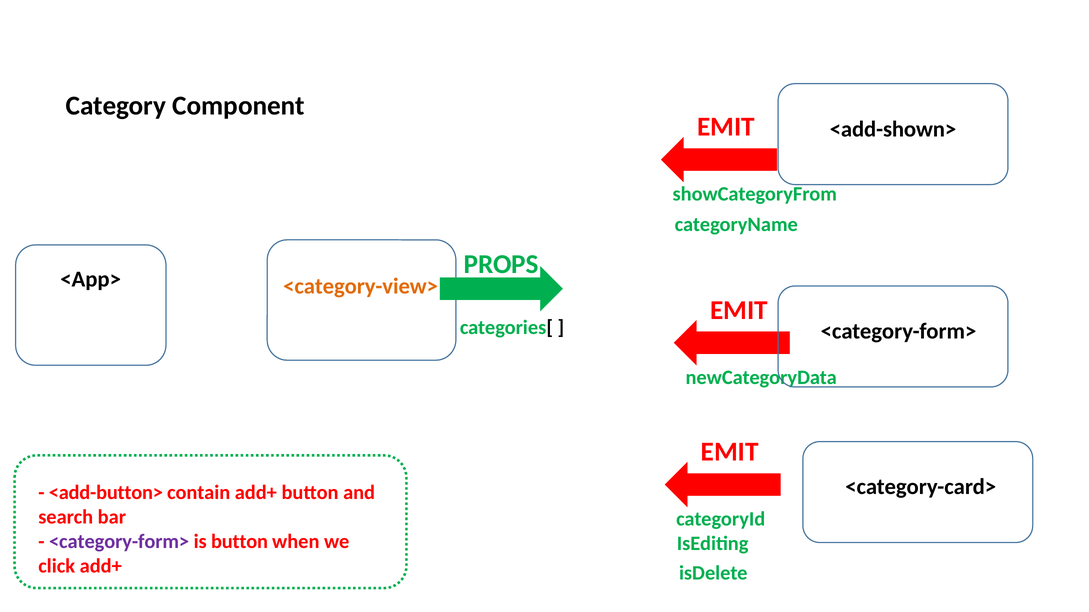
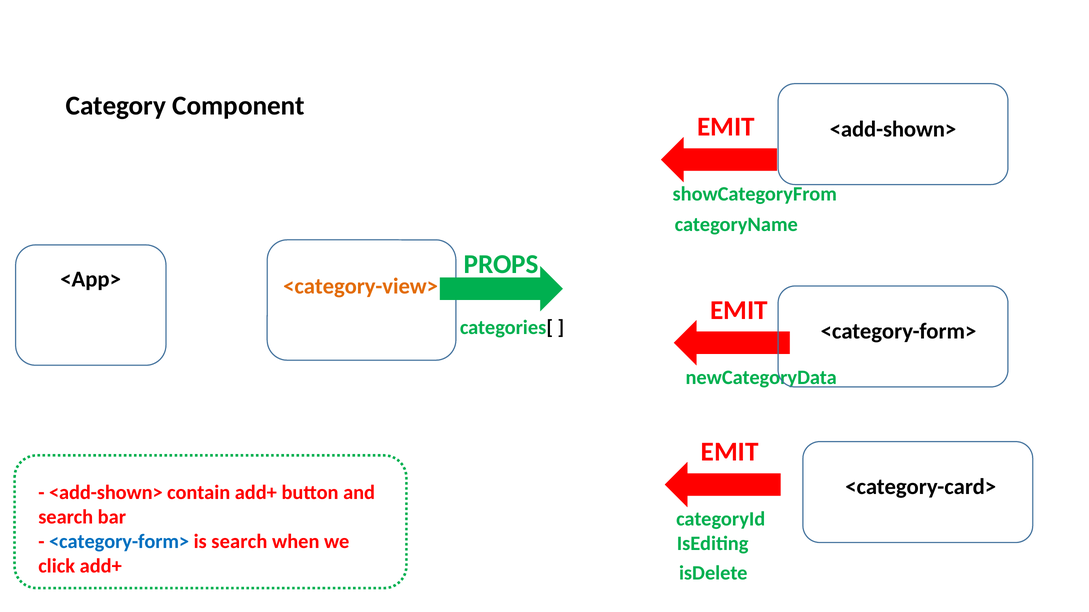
<add-button> at (106, 493): <add-button> -> <add-shown>
<category-form> at (119, 542) colour: purple -> blue
is button: button -> search
